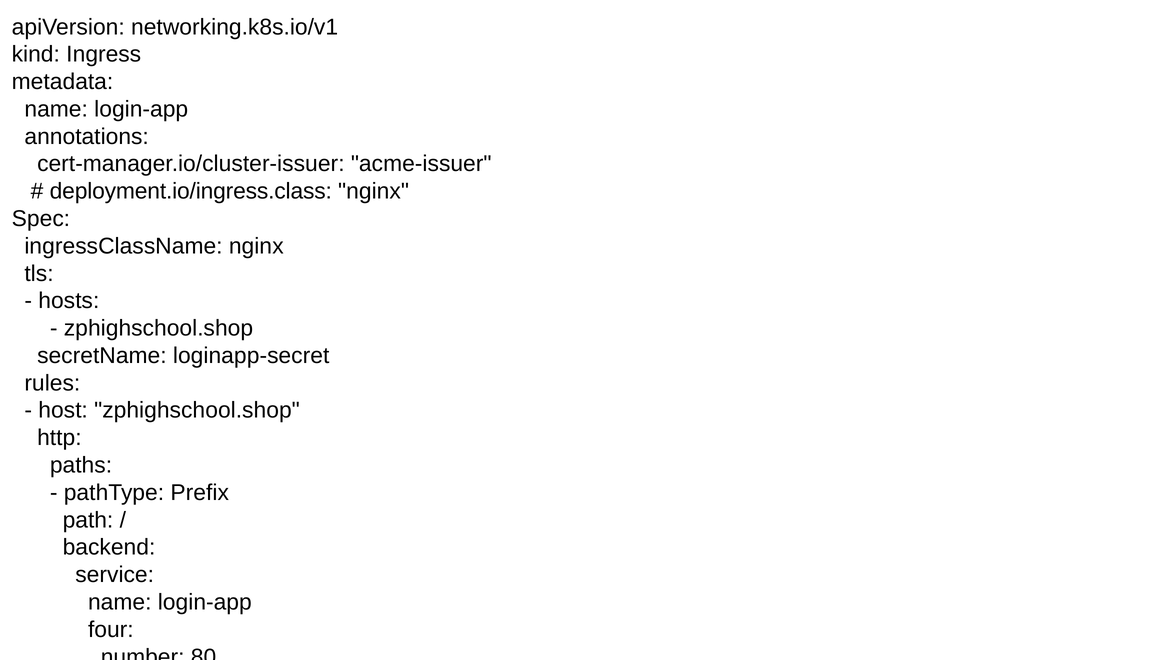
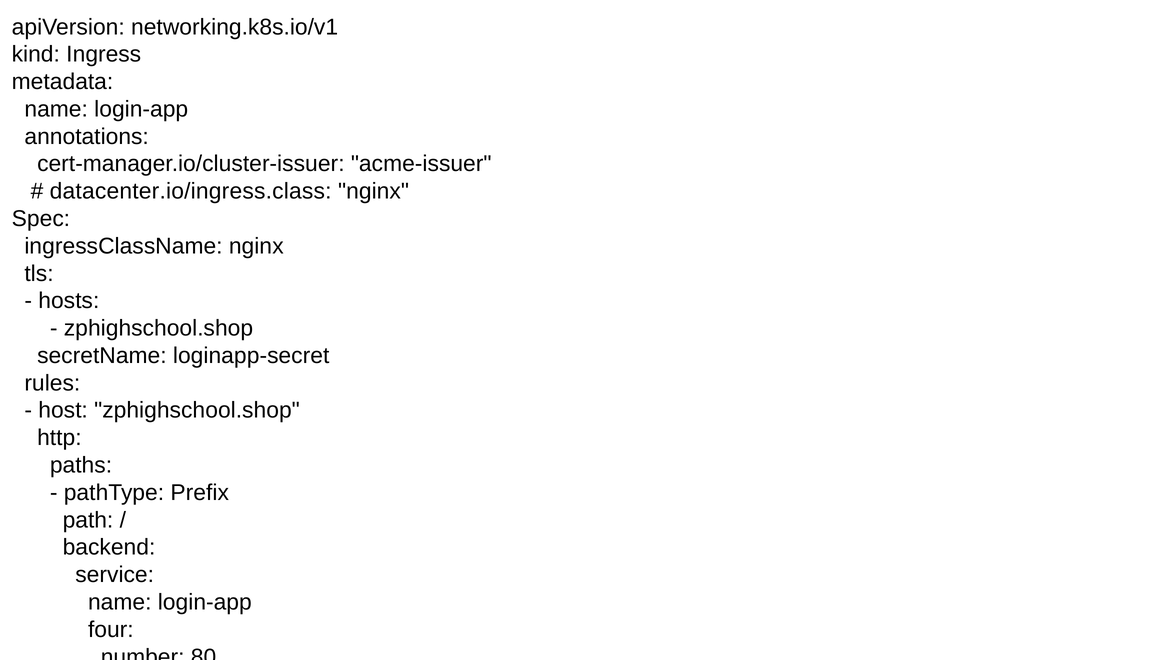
deployment.io/ingress.class: deployment.io/ingress.class -> datacenter.io/ingress.class
